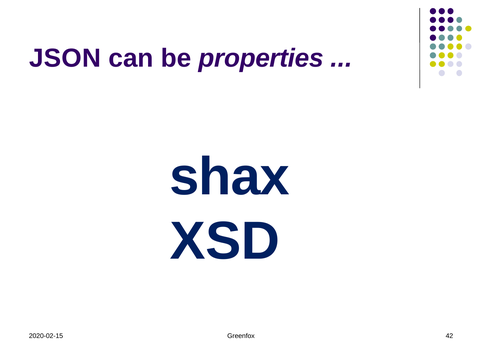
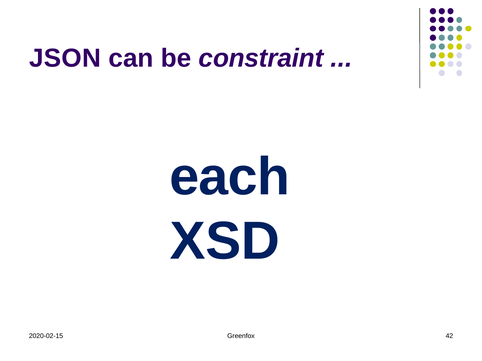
properties: properties -> constraint
shax: shax -> each
